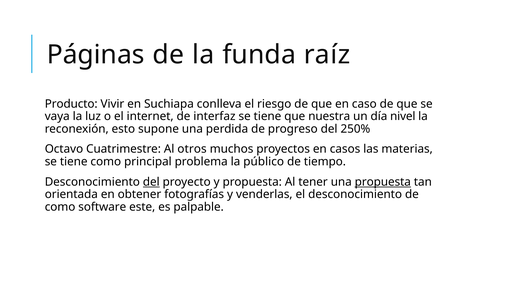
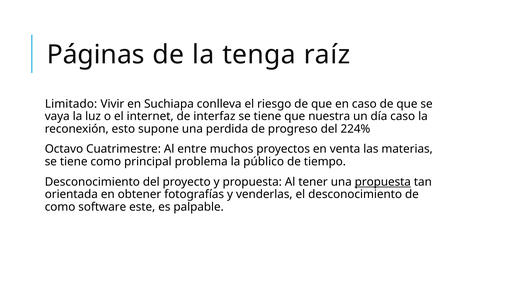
funda: funda -> tenga
Producto: Producto -> Limitado
día nivel: nivel -> caso
250%: 250% -> 224%
otros: otros -> entre
casos: casos -> venta
del at (151, 182) underline: present -> none
